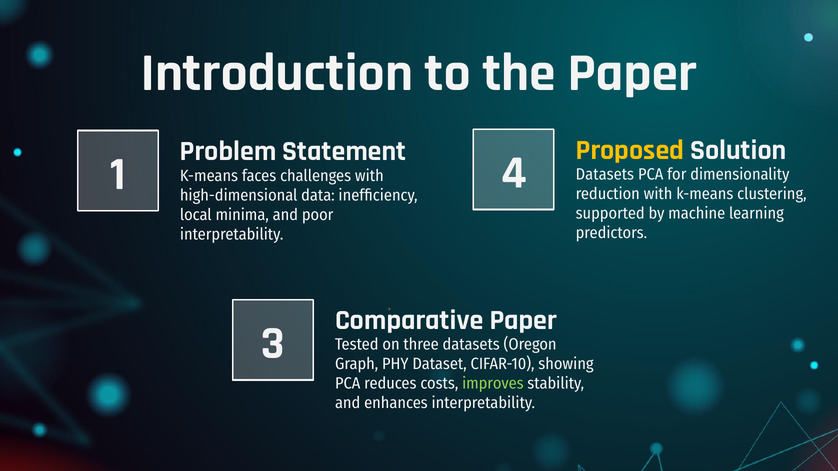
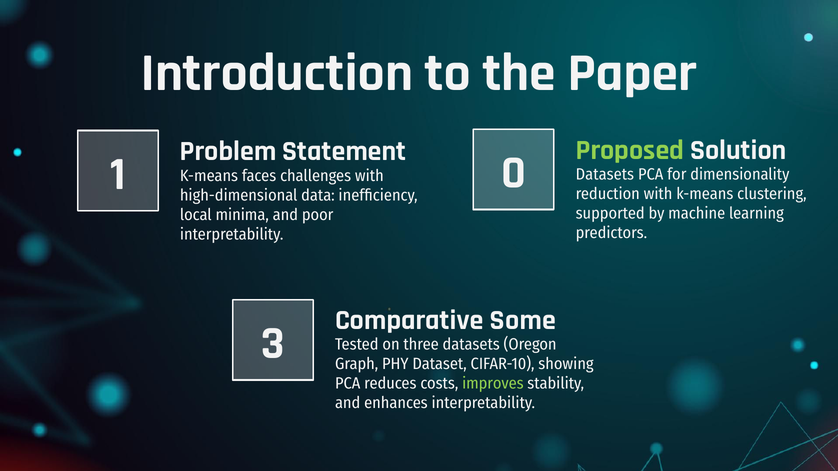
Proposed colour: yellow -> light green
4: 4 -> 0
Comparative Paper: Paper -> Some
